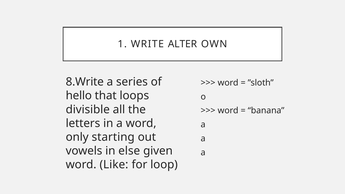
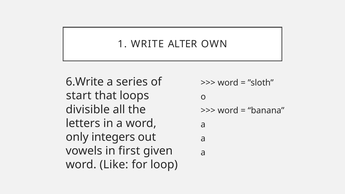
8.Write: 8.Write -> 6.Write
hello: hello -> start
starting: starting -> integers
else: else -> first
